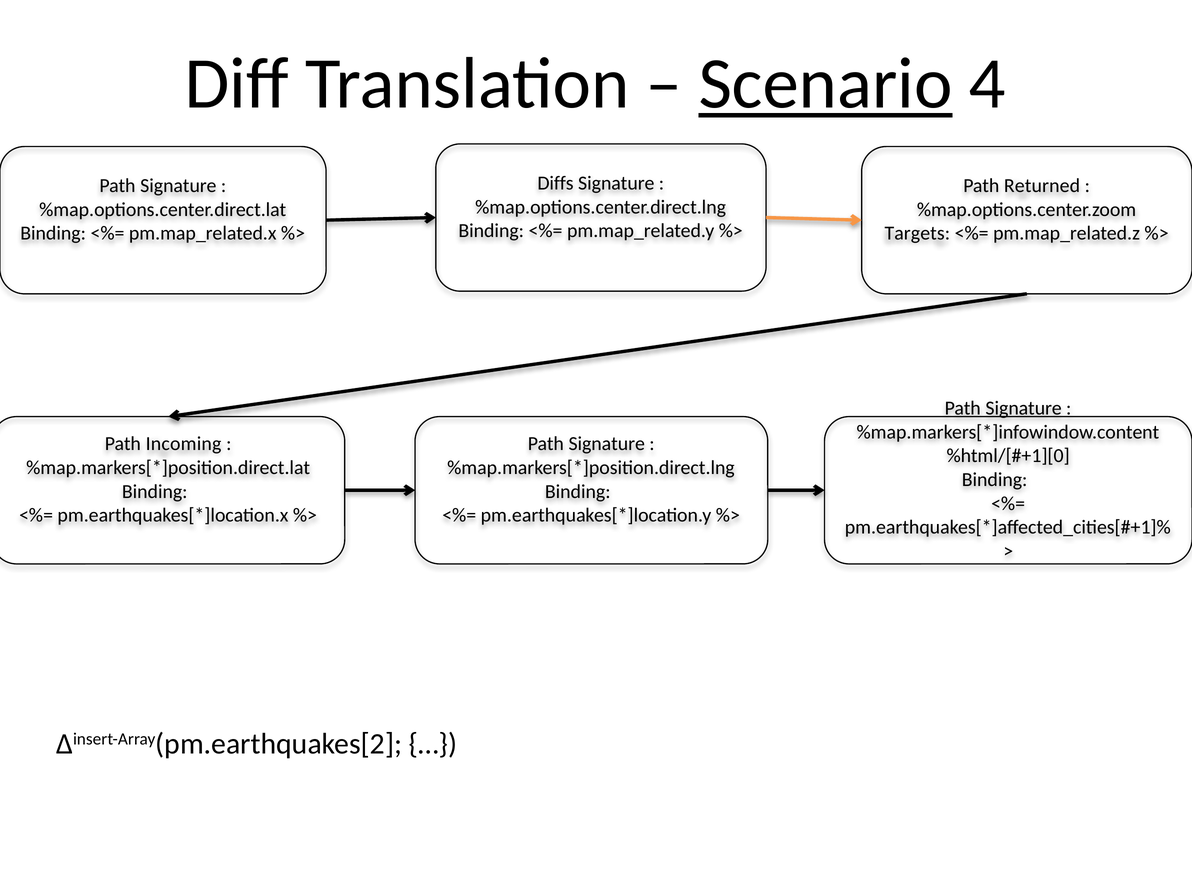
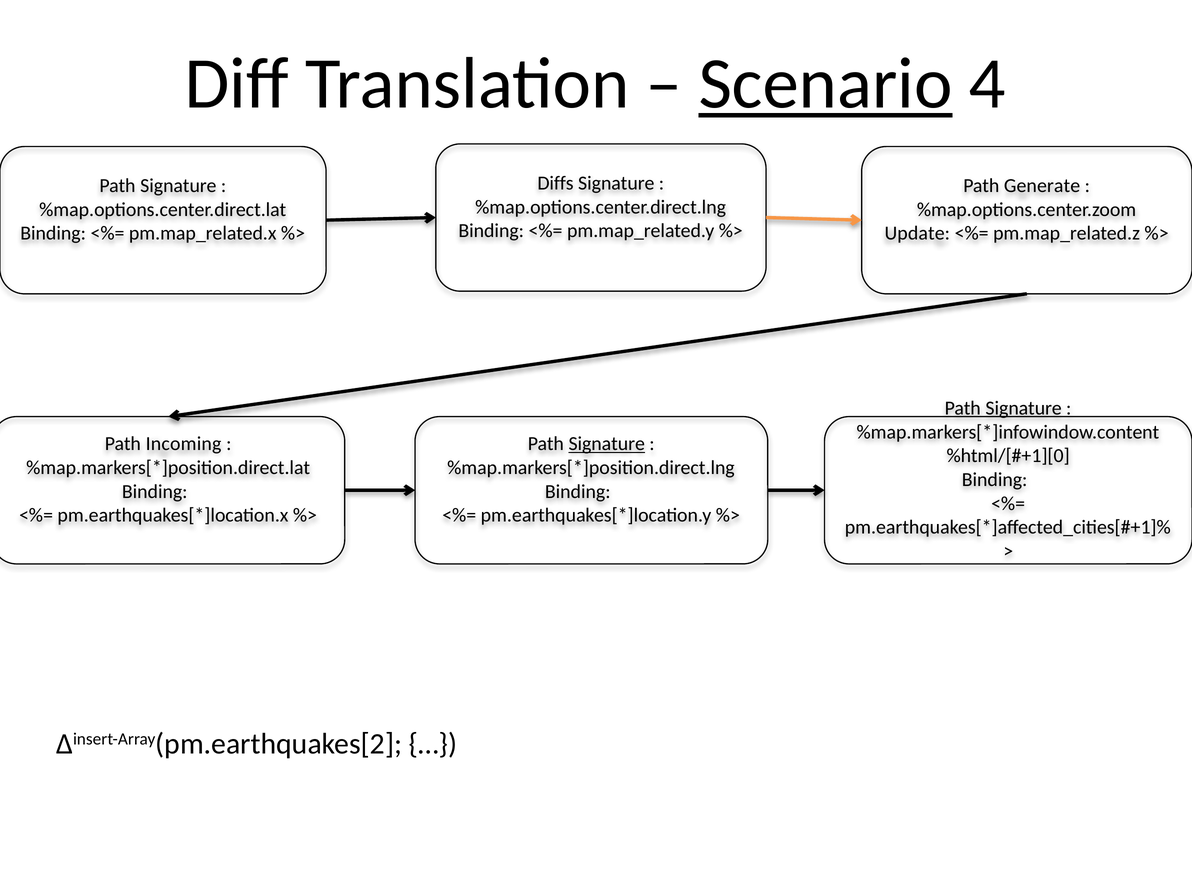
Returned: Returned -> Generate
Targets: Targets -> Update
Signature at (607, 444) underline: none -> present
